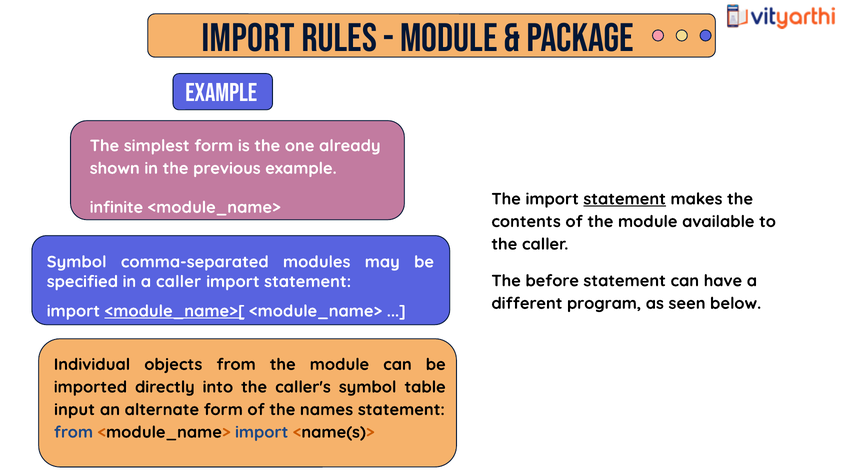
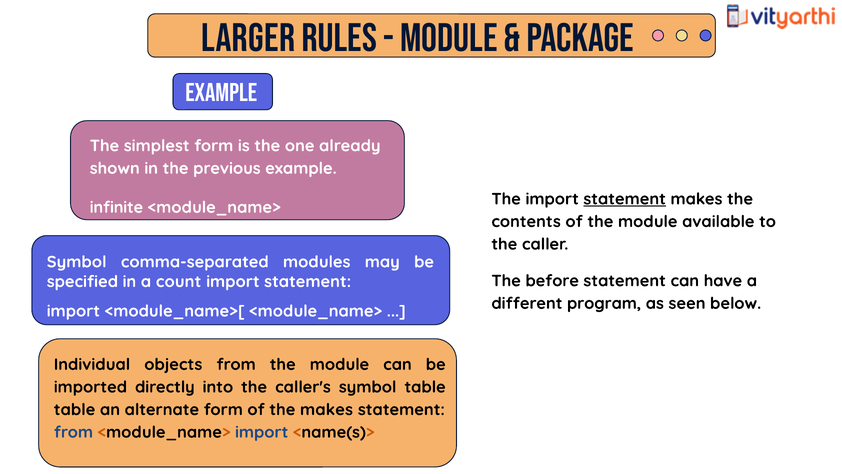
Import at (248, 38): Import -> Larger
a caller: caller -> count
<module_name>[ underline: present -> none
input at (75, 409): input -> table
the names: names -> makes
